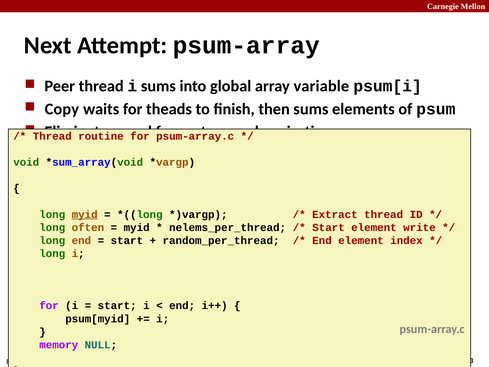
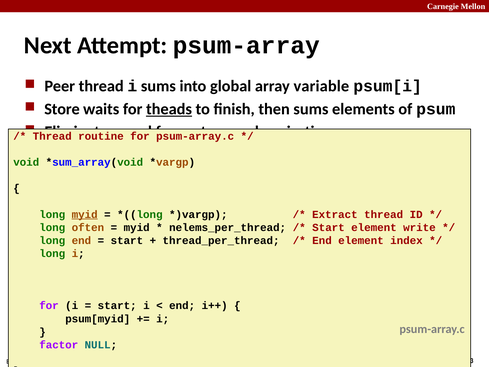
Copy: Copy -> Store
theads underline: none -> present
random_per_thread: random_per_thread -> thread_per_thread
memory: memory -> factor
